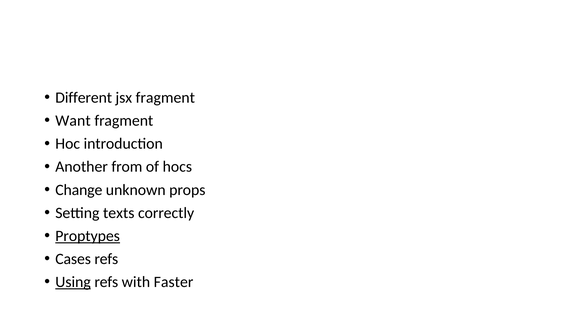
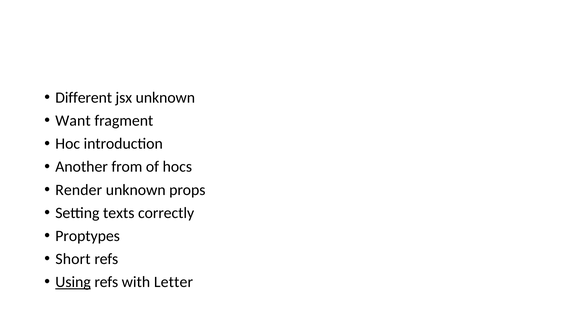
jsx fragment: fragment -> unknown
Change: Change -> Render
Proptypes underline: present -> none
Cases: Cases -> Short
Faster: Faster -> Letter
